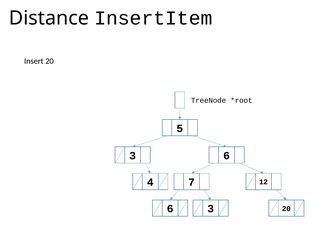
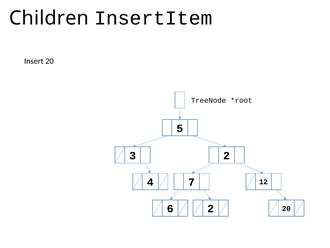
Distance: Distance -> Children
3 6: 6 -> 2
6 3: 3 -> 2
